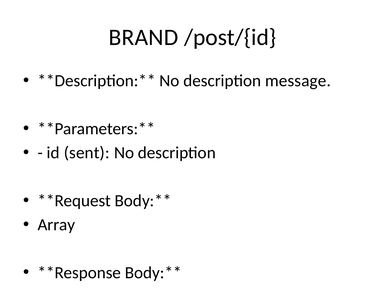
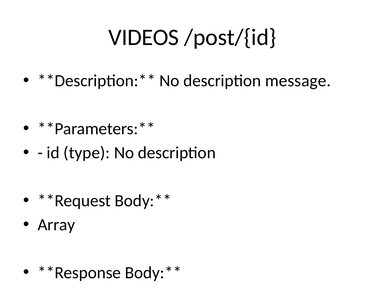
BRAND: BRAND -> VIDEOS
sent: sent -> type
